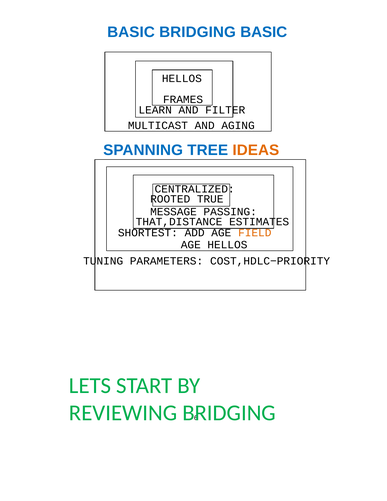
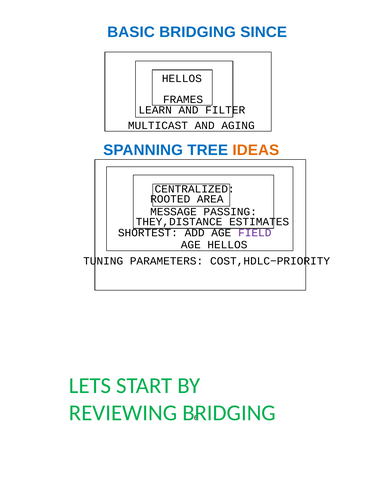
BRIDGING BASIC: BASIC -> SINCE
TRUE: TRUE -> AREA
THAT,DISTANCE: THAT,DISTANCE -> THEY,DISTANCE
FIELD colour: orange -> purple
